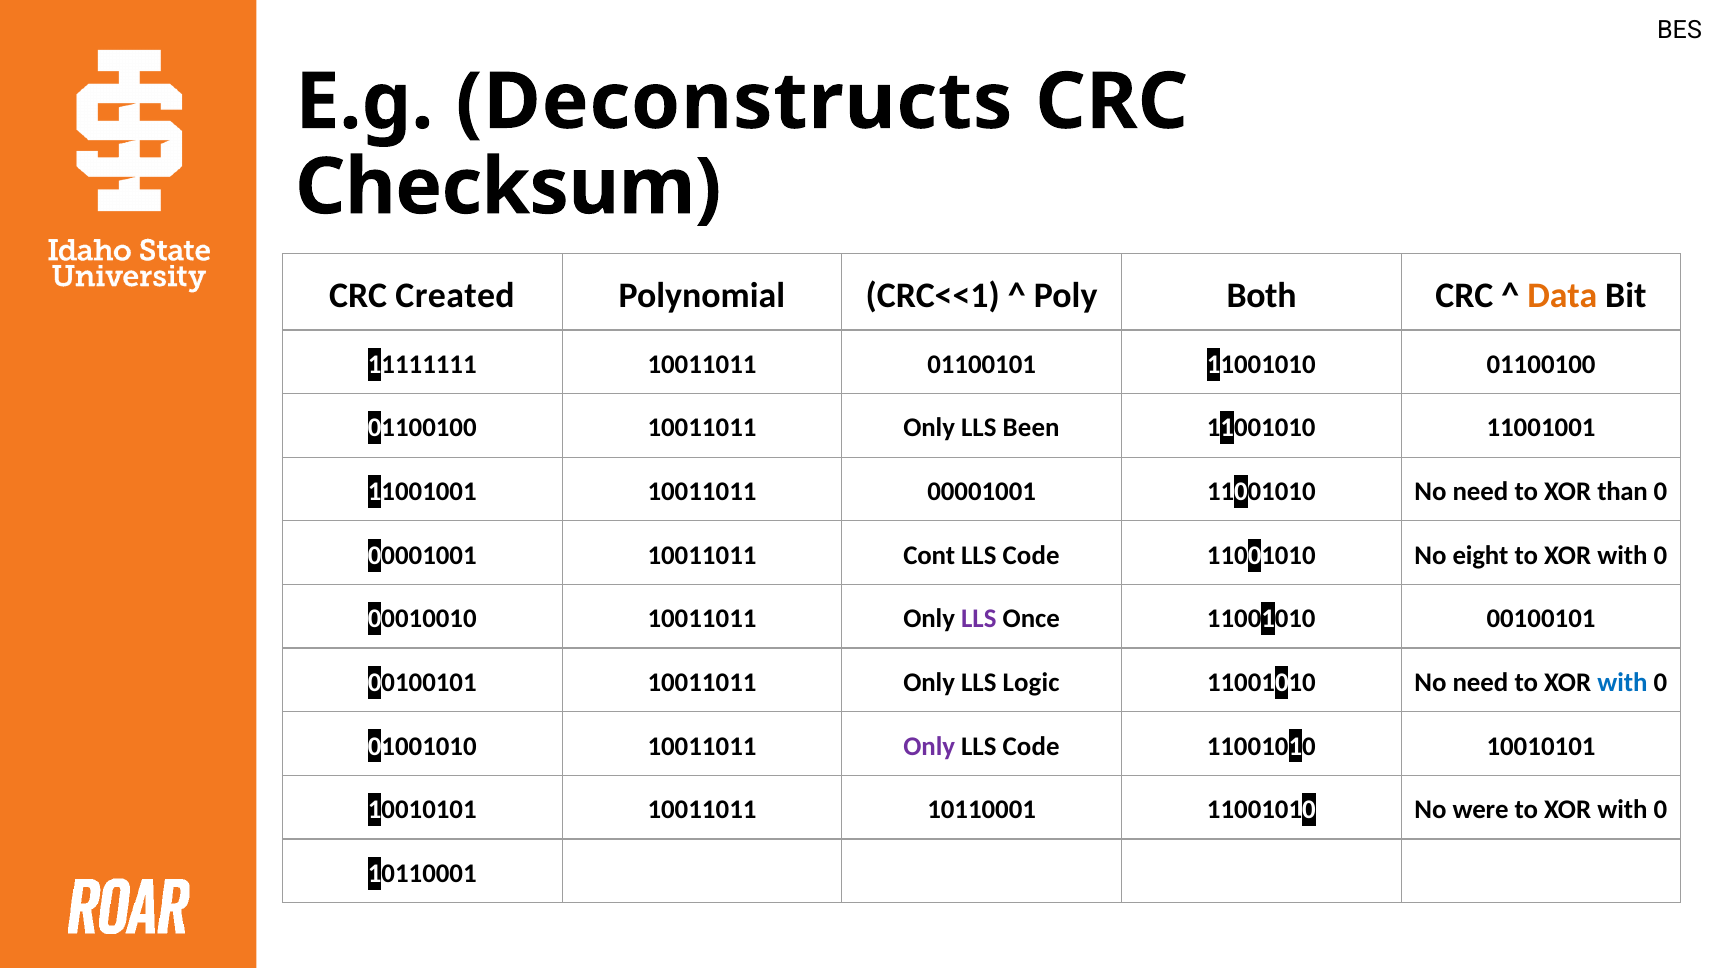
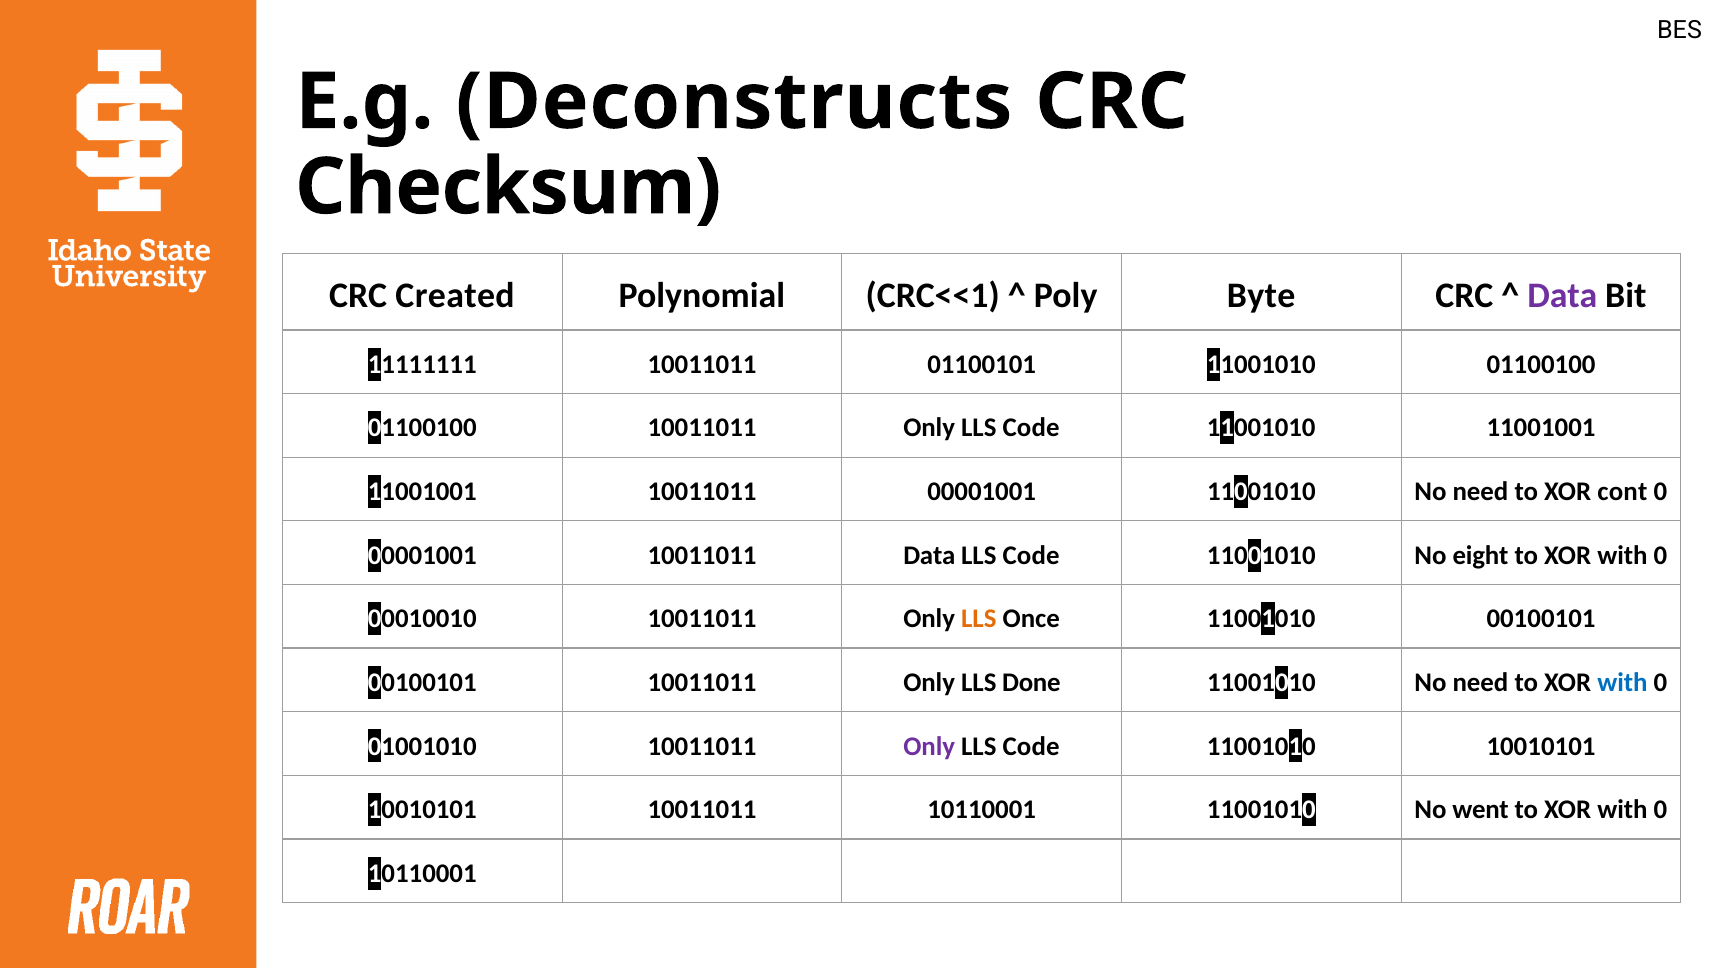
Both: Both -> Byte
Data at (1562, 295) colour: orange -> purple
Been at (1031, 428): Been -> Code
than: than -> cont
10011011 Cont: Cont -> Data
LLS at (979, 619) colour: purple -> orange
Logic: Logic -> Done
were: were -> went
